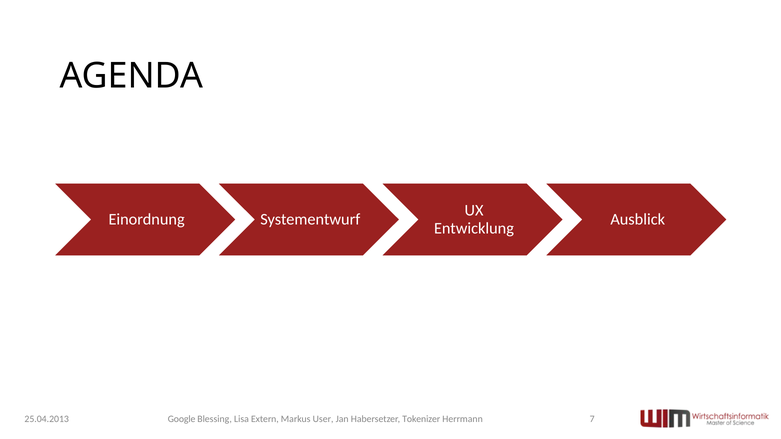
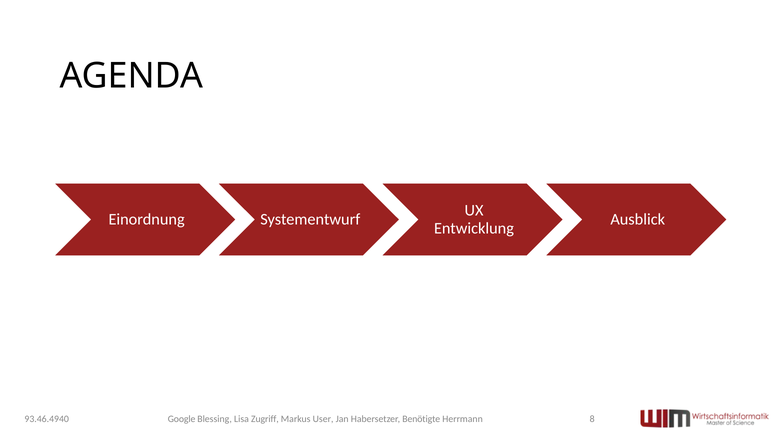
Extern: Extern -> Zugriff
Tokenizer: Tokenizer -> Benötigte
7: 7 -> 8
25.04.2013: 25.04.2013 -> 93.46.4940
